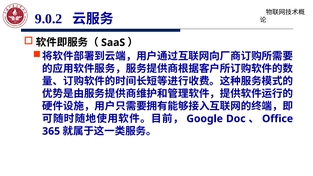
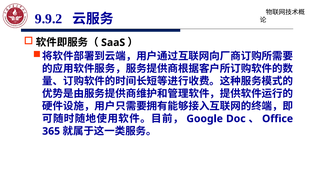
9.0.2: 9.0.2 -> 9.9.2
